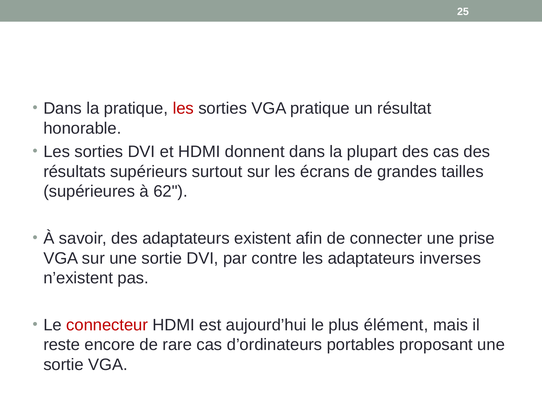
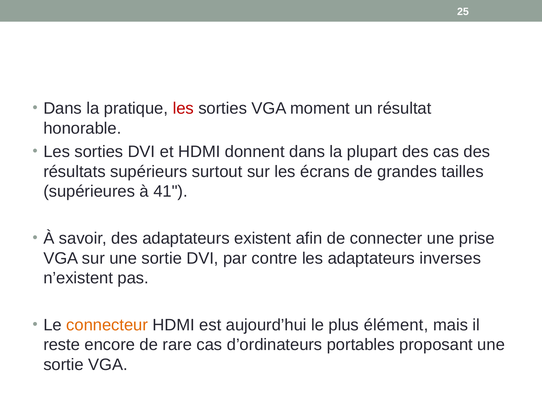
VGA pratique: pratique -> moment
62: 62 -> 41
connecteur colour: red -> orange
